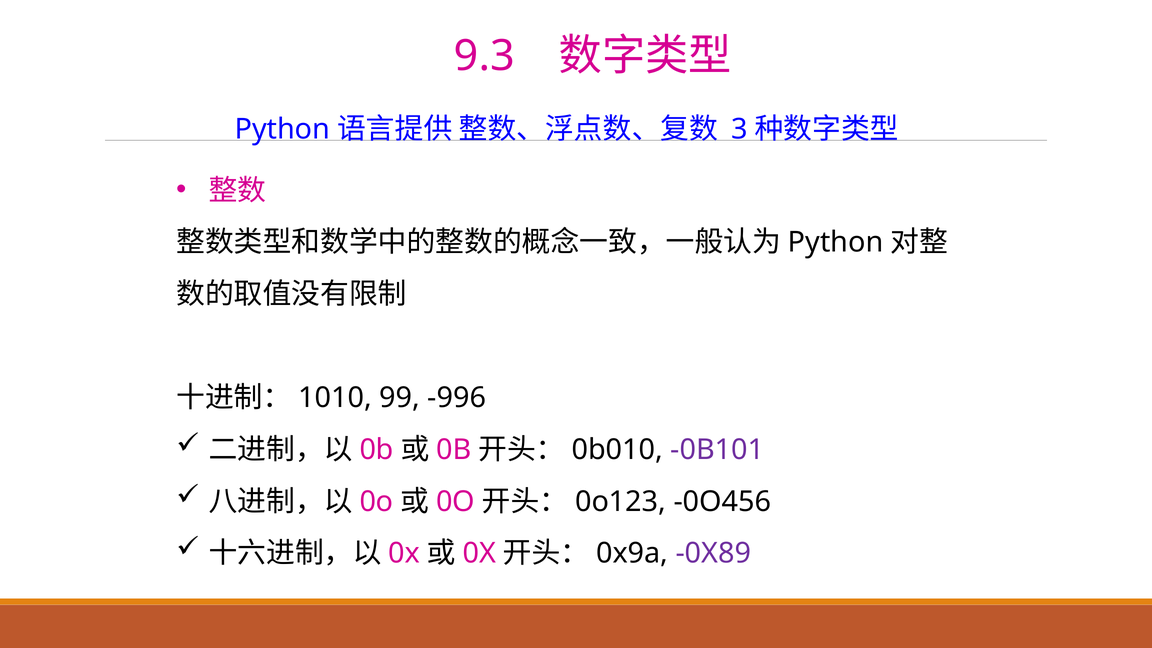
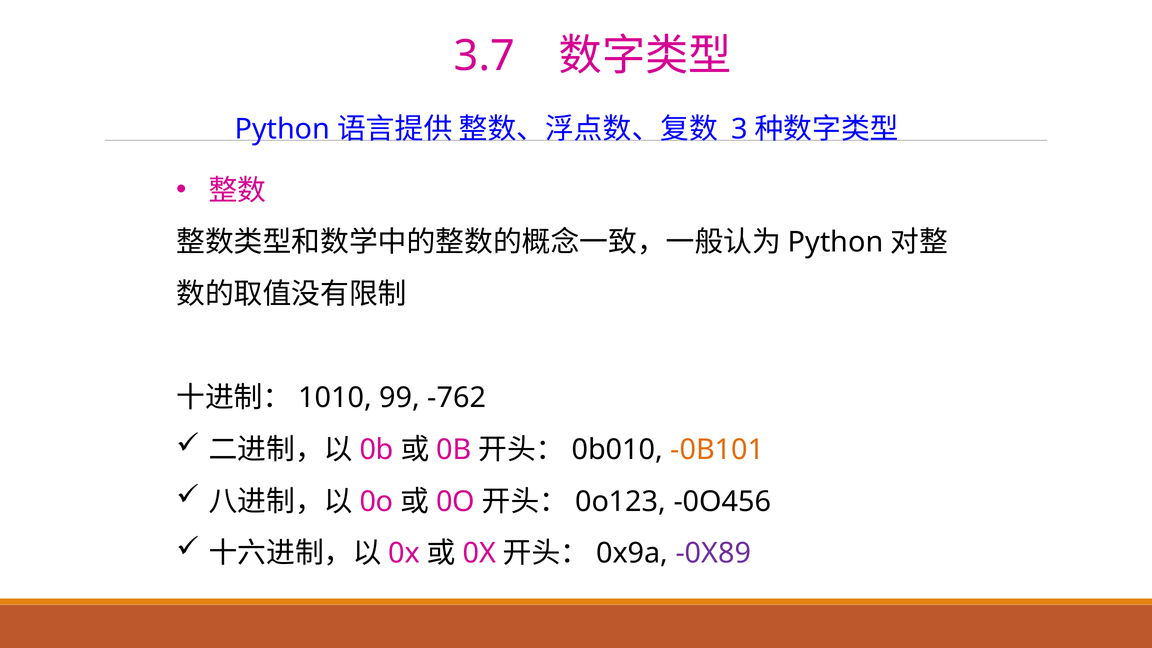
9.3: 9.3 -> 3.7
-996: -996 -> -762
-0B101 colour: purple -> orange
